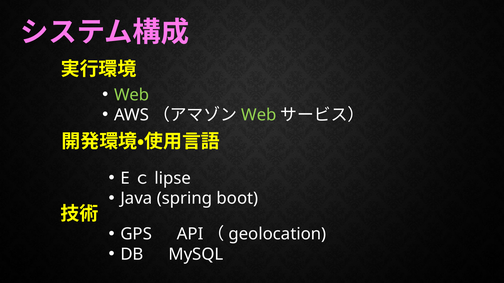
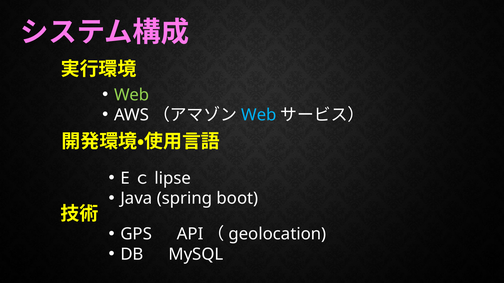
Web at (259, 115) colour: light green -> light blue
